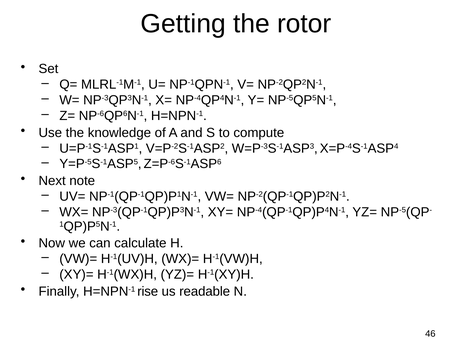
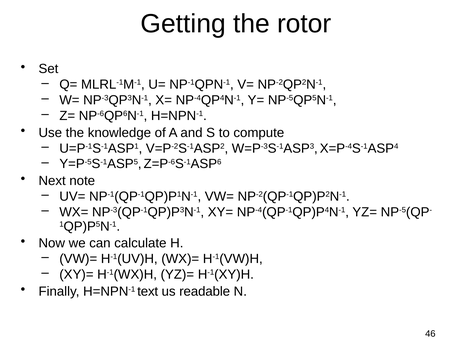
rise: rise -> text
